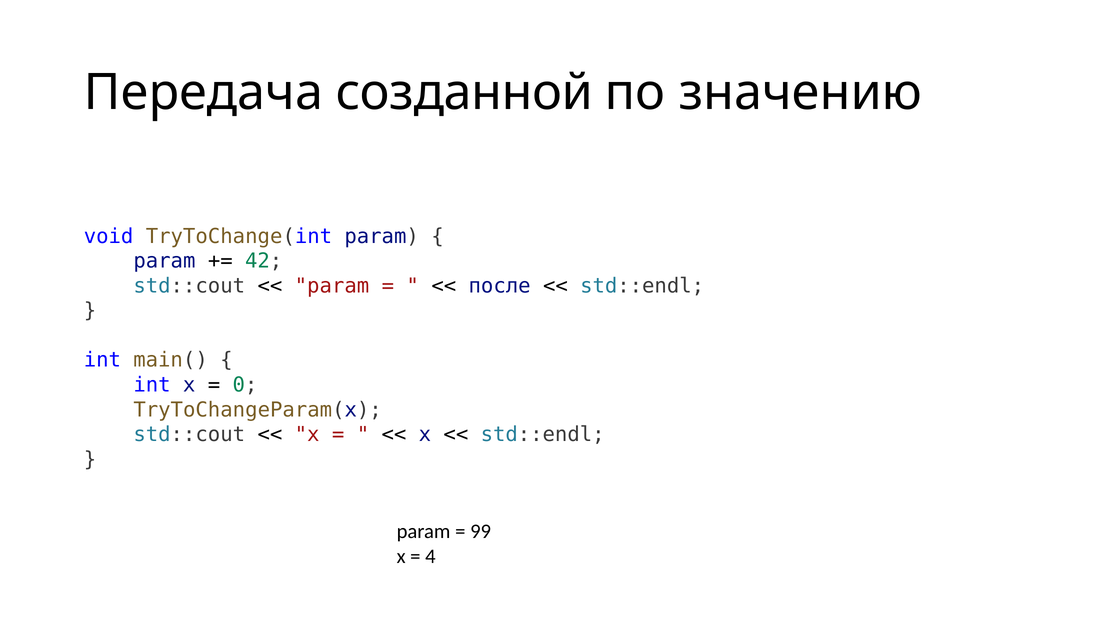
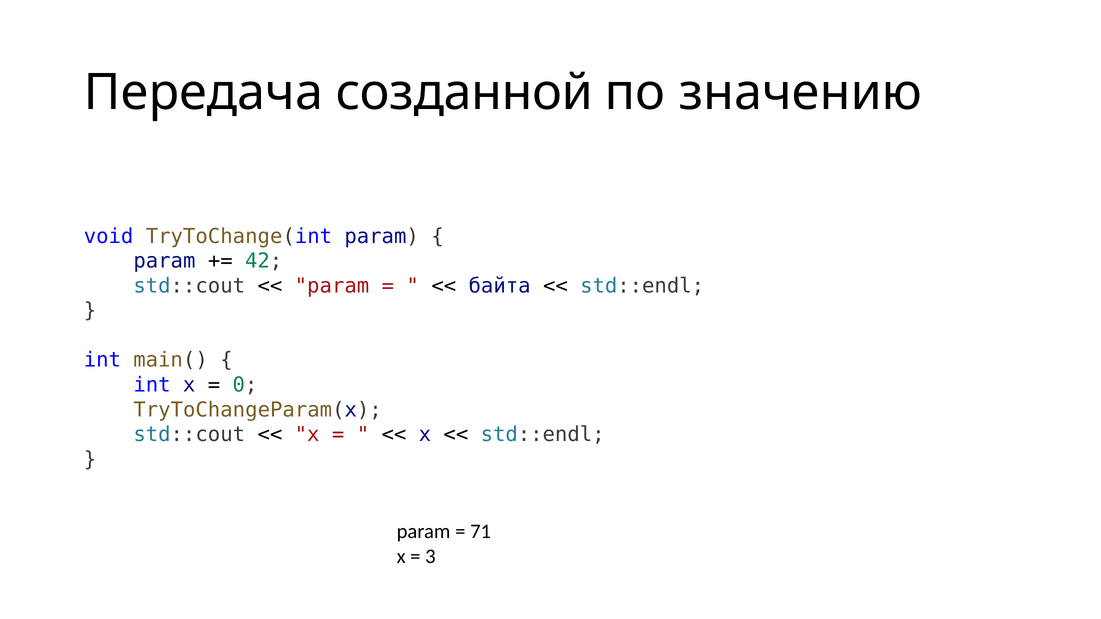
после: после -> байта
99: 99 -> 71
4: 4 -> 3
